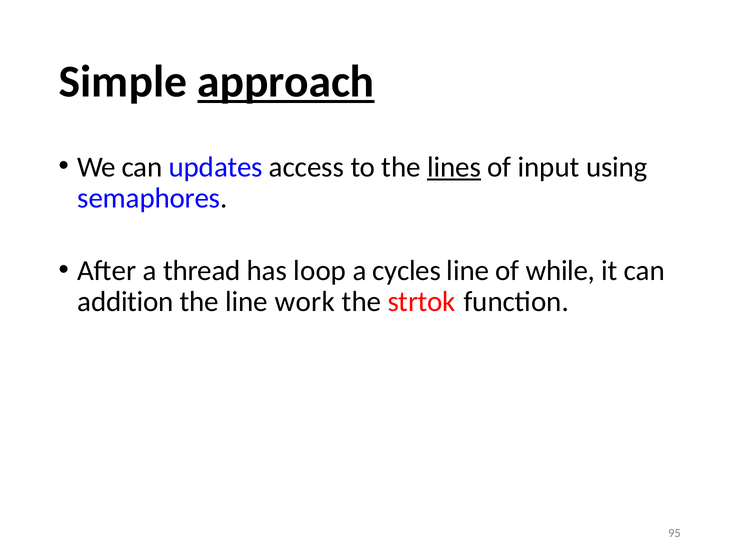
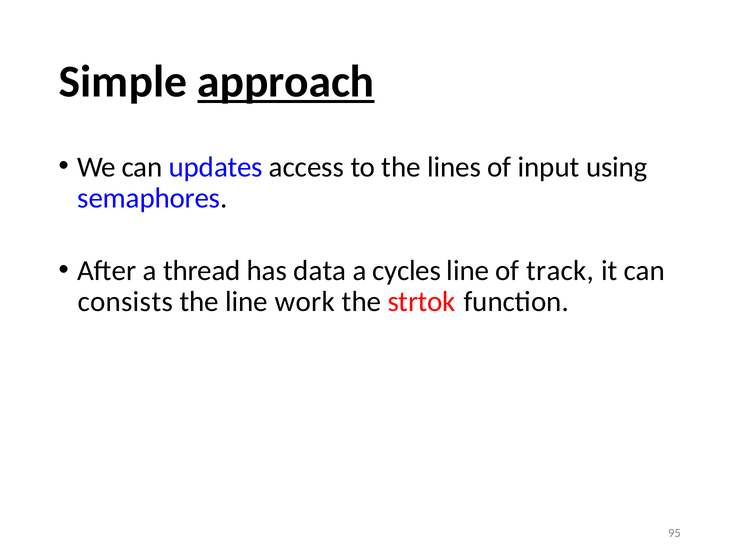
lines underline: present -> none
loop: loop -> data
while: while -> track
addition: addition -> consists
